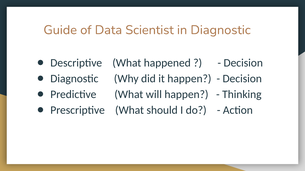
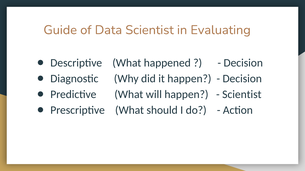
in Diagnostic: Diagnostic -> Evaluating
Thinking at (242, 95): Thinking -> Scientist
